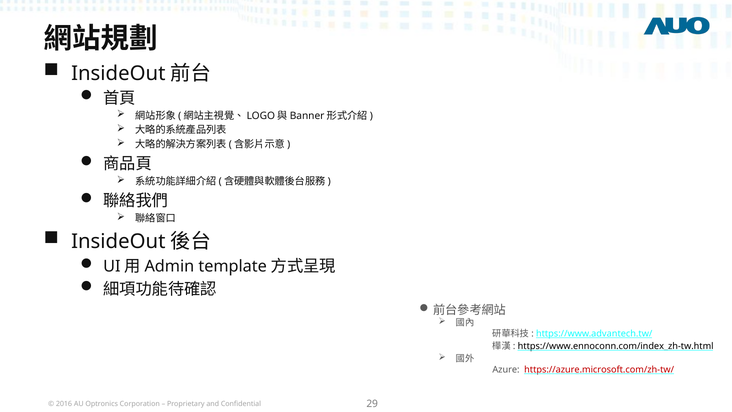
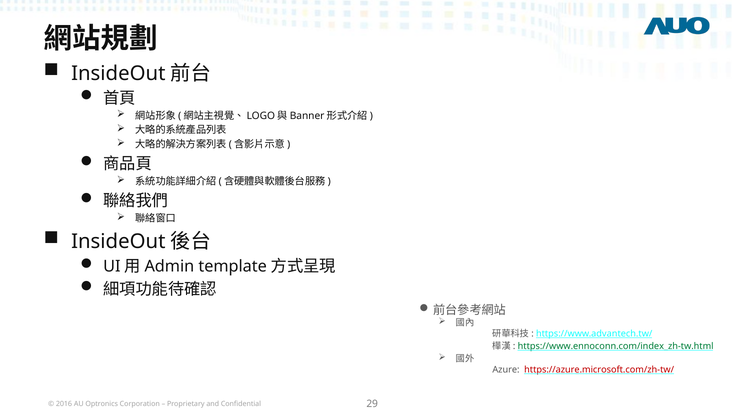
https://www.ennoconn.com/index_zh-tw.html colour: black -> green
